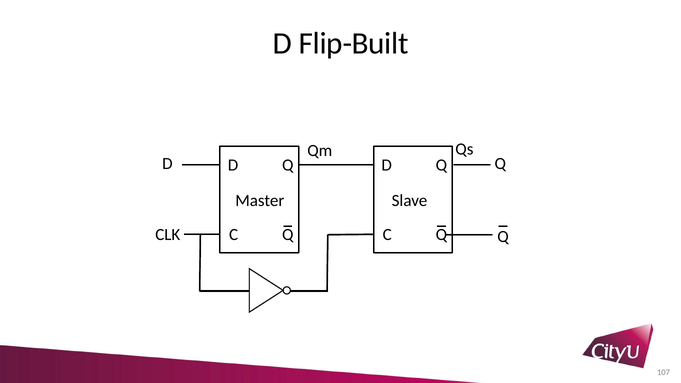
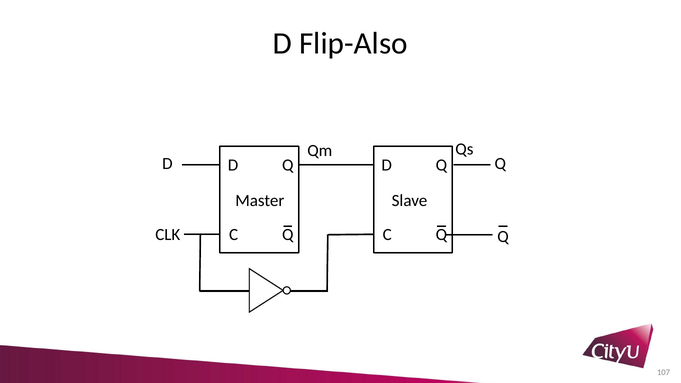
Flip-Built: Flip-Built -> Flip-Also
